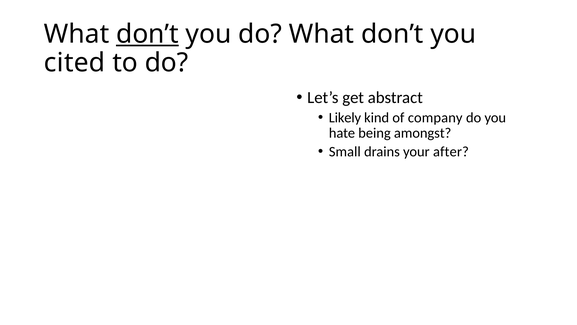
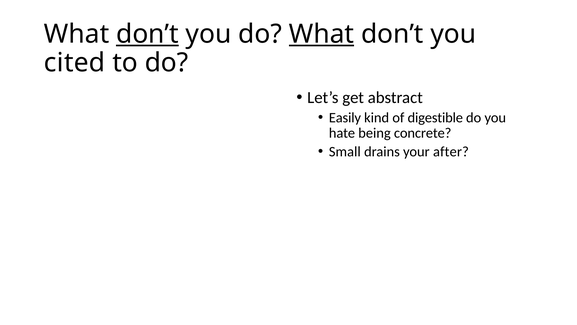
What at (321, 34) underline: none -> present
Likely: Likely -> Easily
company: company -> digestible
amongst: amongst -> concrete
